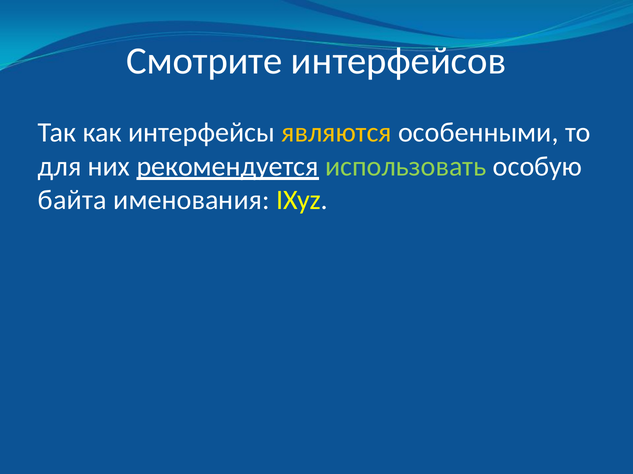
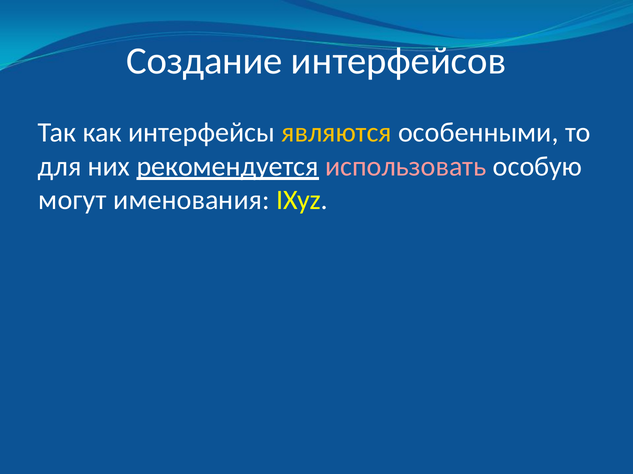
Смотрите: Смотрите -> Создание
использовать colour: light green -> pink
байта: байта -> могут
